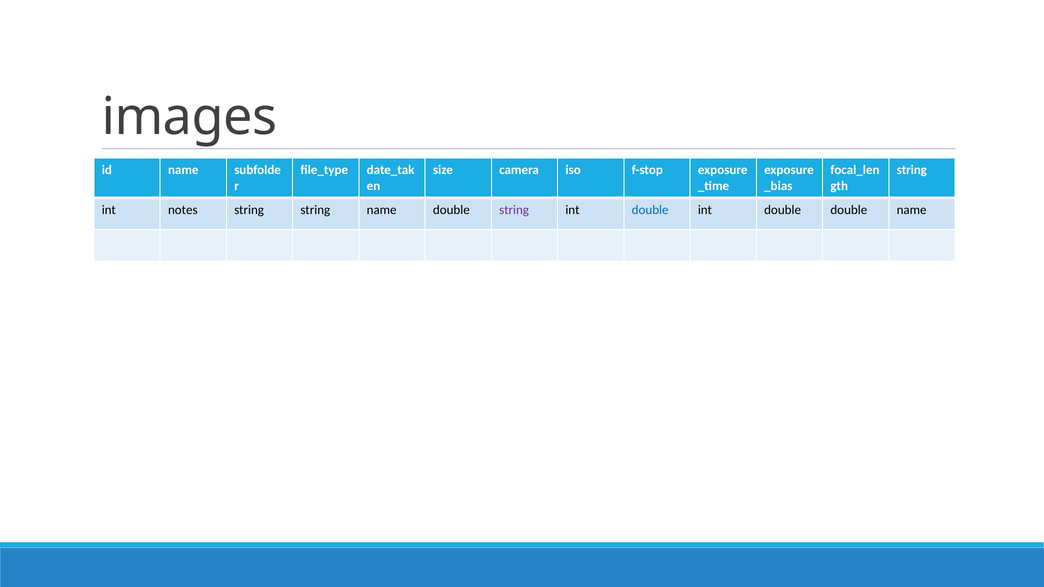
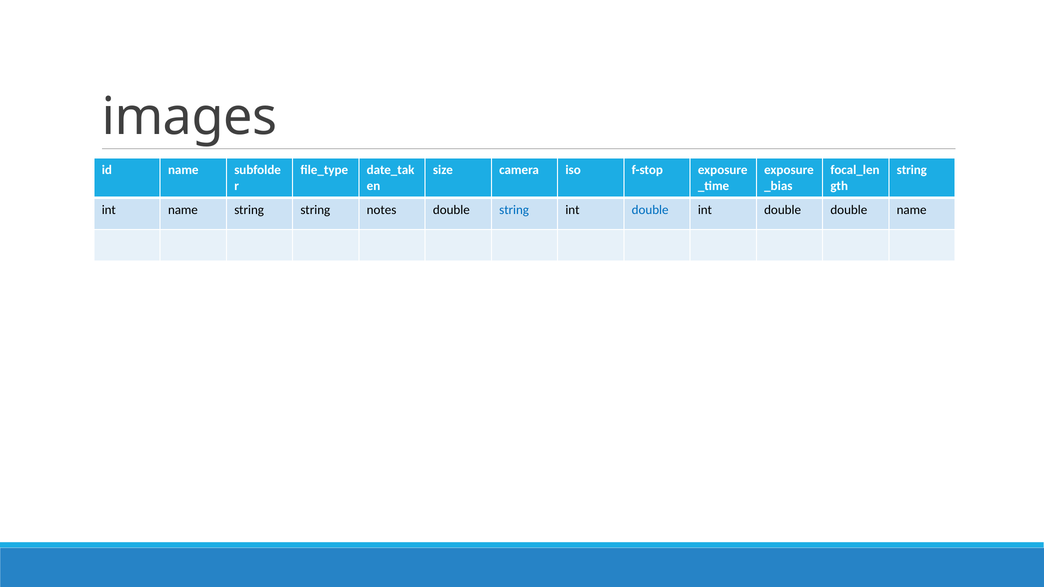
int notes: notes -> name
string name: name -> notes
string at (514, 210) colour: purple -> blue
